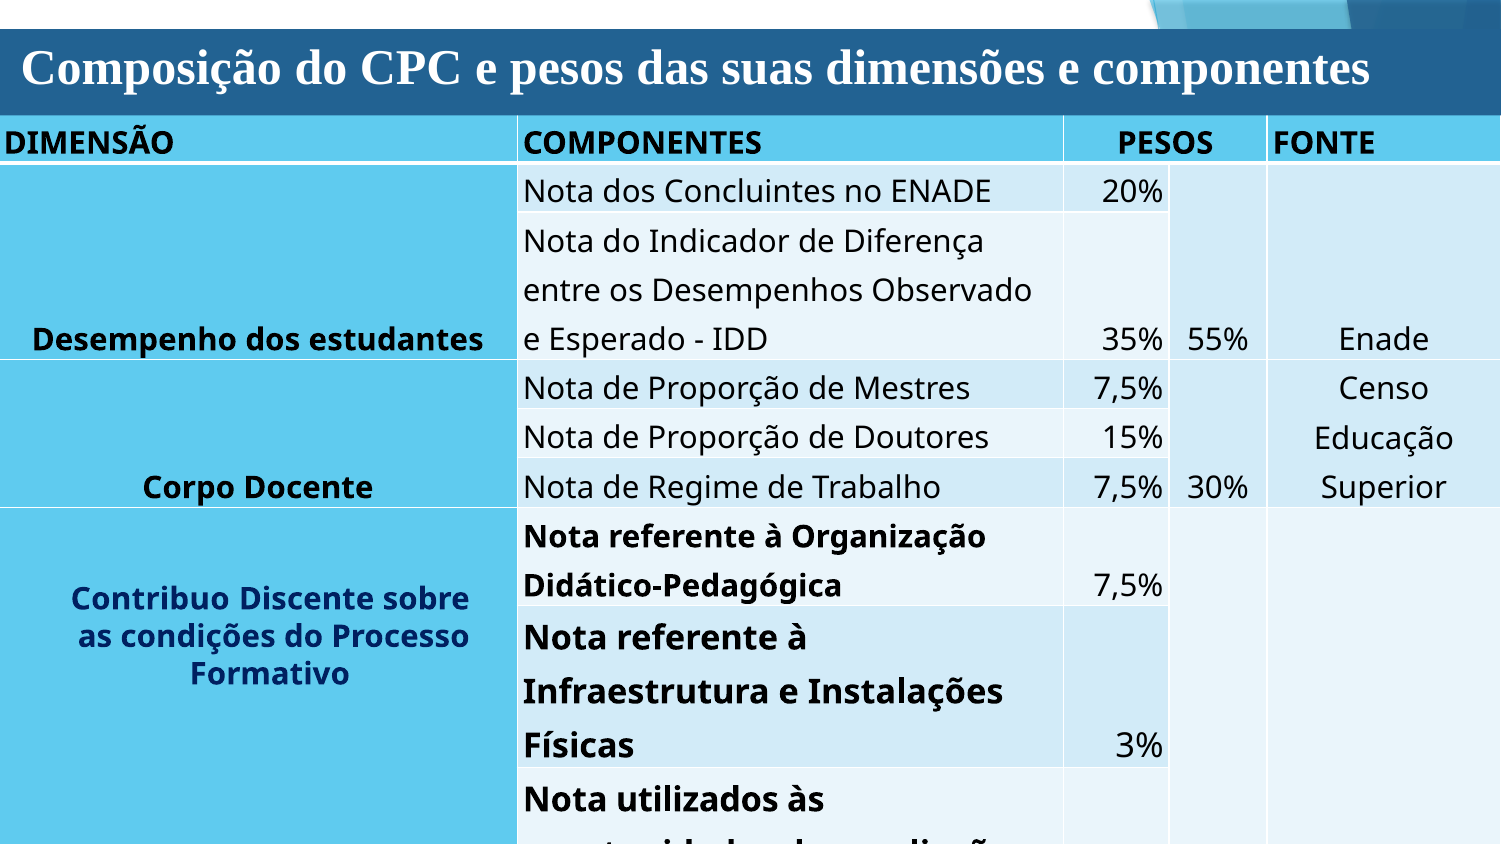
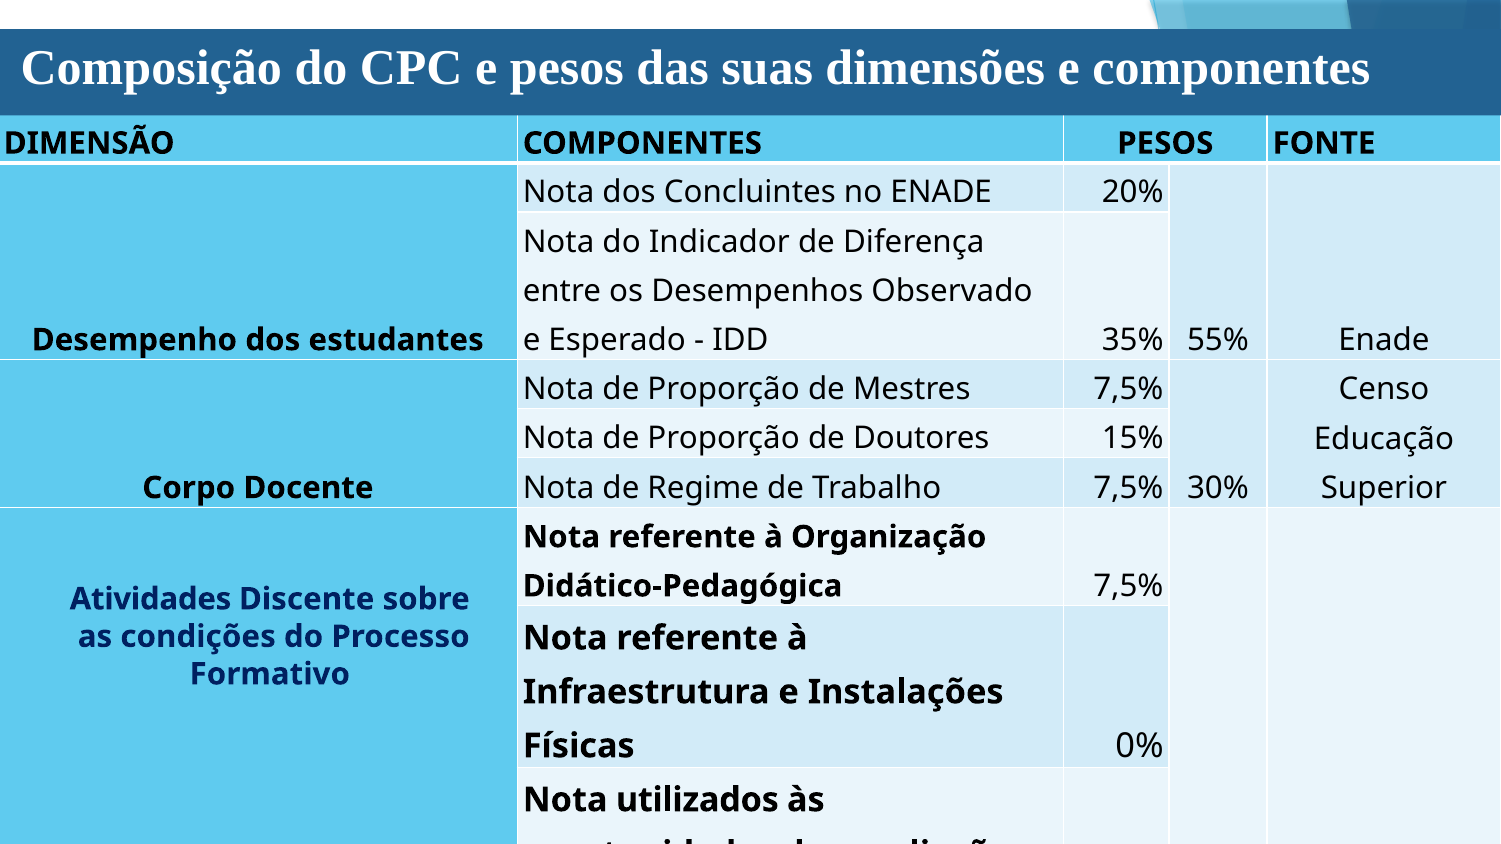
Contribuo: Contribuo -> Atividades
3%: 3% -> 0%
